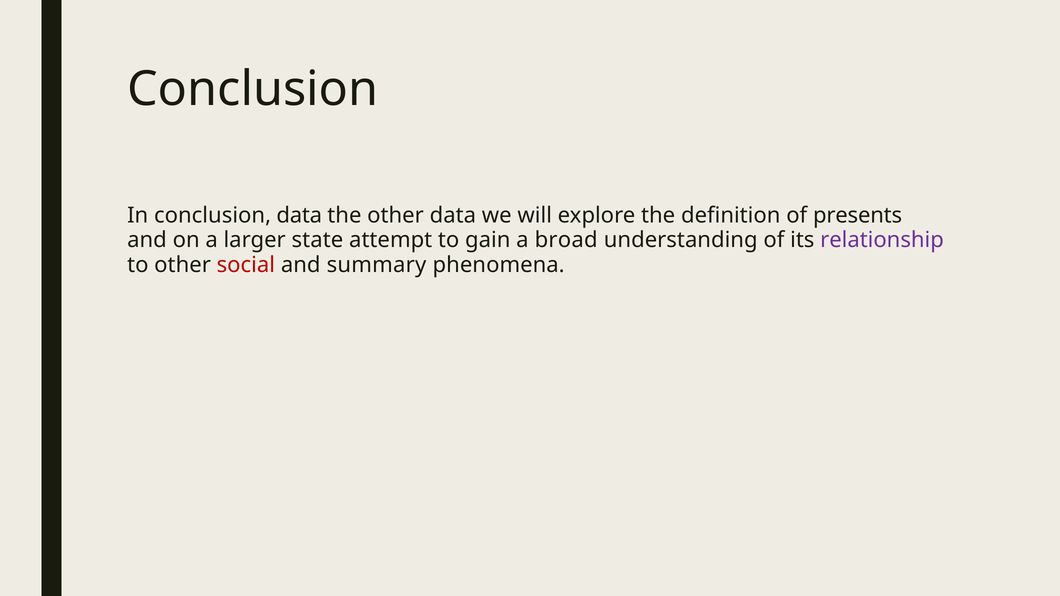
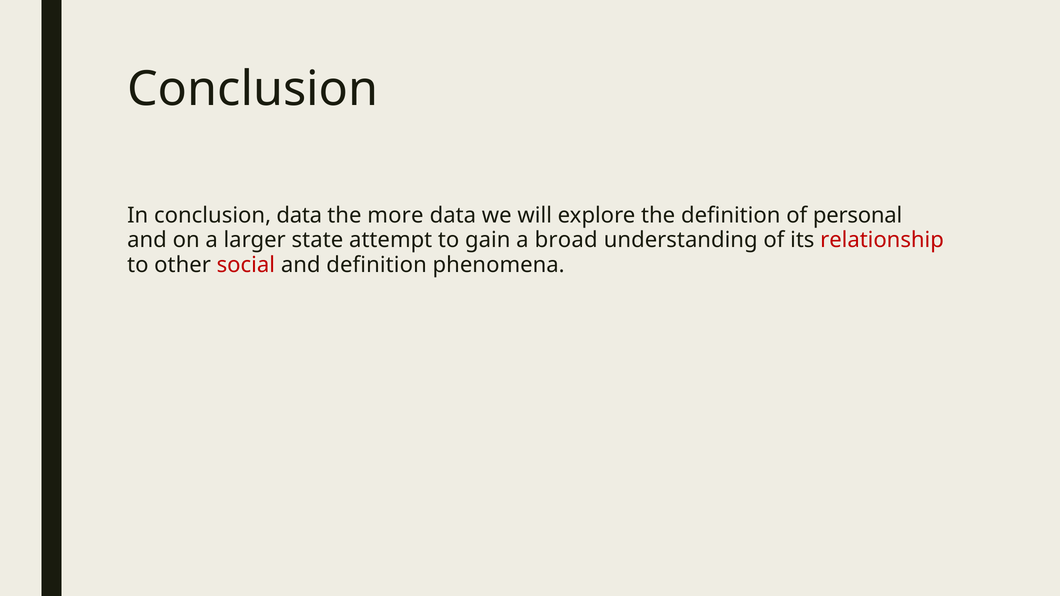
the other: other -> more
presents: presents -> personal
relationship colour: purple -> red
and summary: summary -> definition
